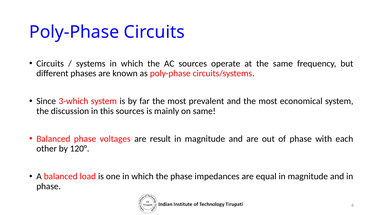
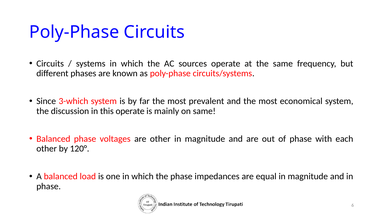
this sources: sources -> operate
are result: result -> other
